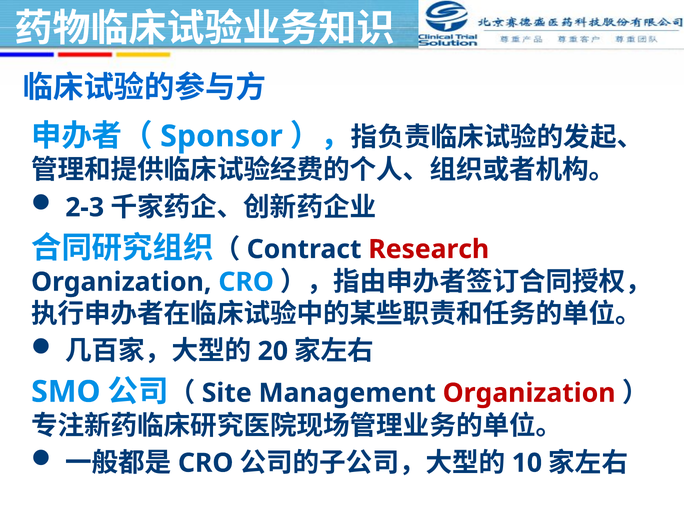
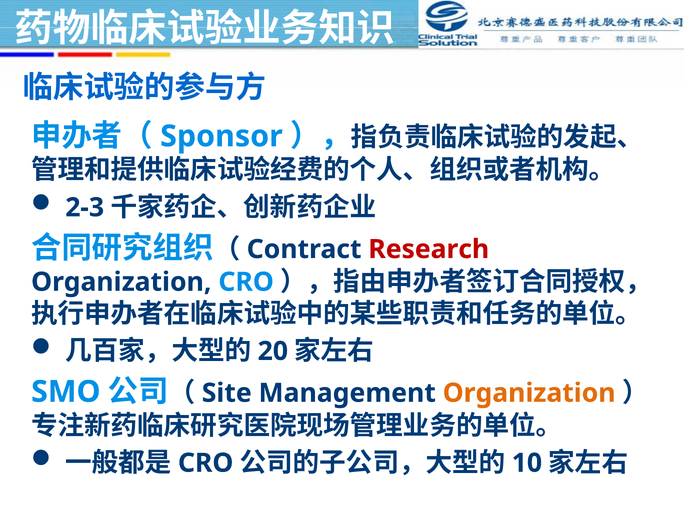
Organization at (529, 393) colour: red -> orange
